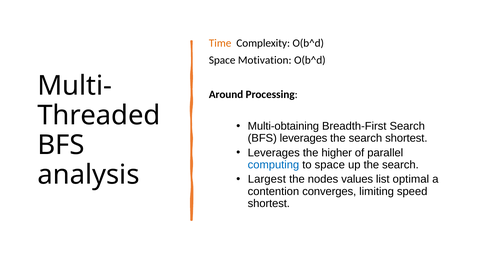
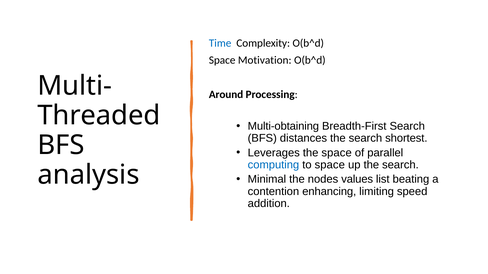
Time colour: orange -> blue
BFS leverages: leverages -> distances
the higher: higher -> space
Largest: Largest -> Minimal
optimal: optimal -> beating
converges: converges -> enhancing
shortest at (269, 204): shortest -> addition
